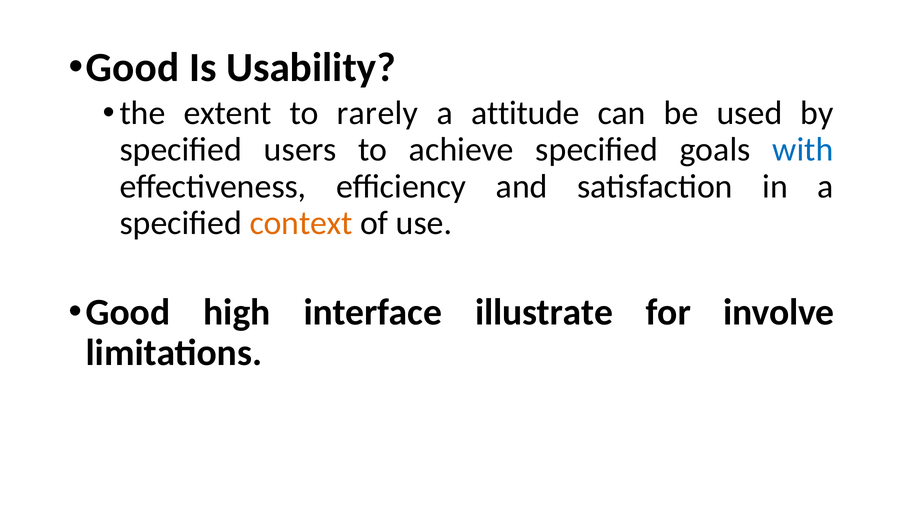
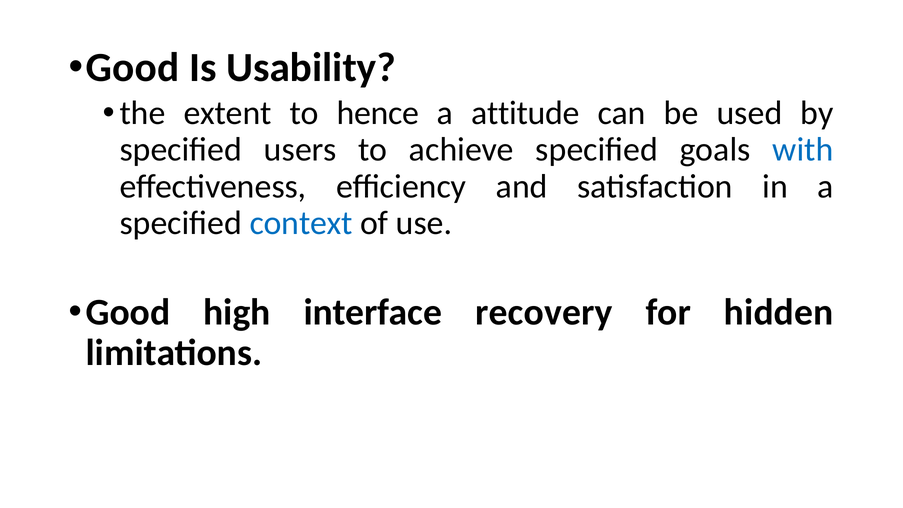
rarely: rarely -> hence
context colour: orange -> blue
illustrate: illustrate -> recovery
involve: involve -> hidden
